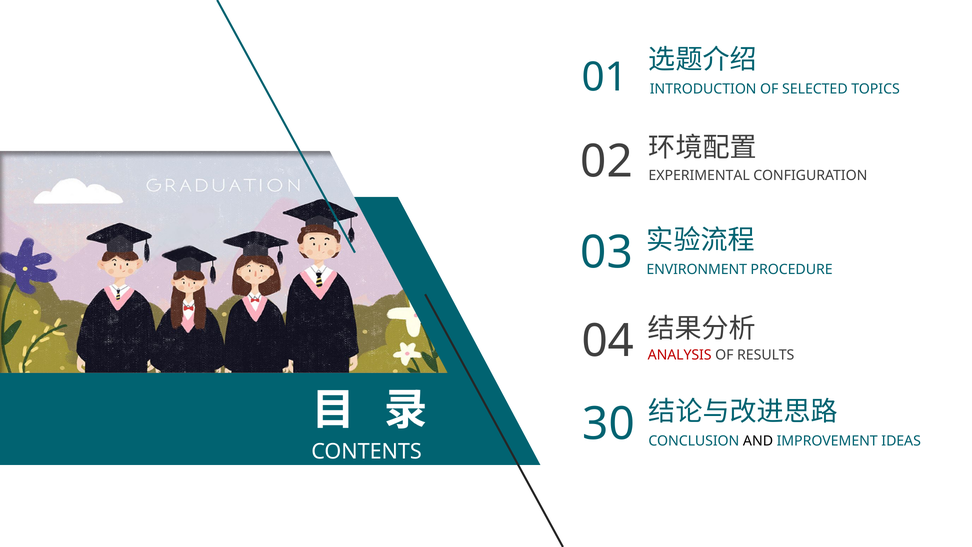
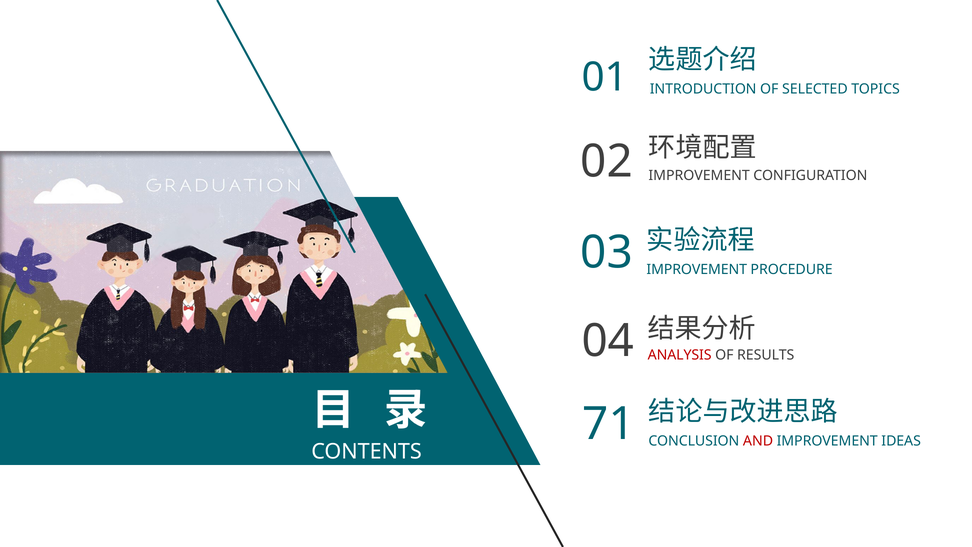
EXPERIMENTAL at (699, 175): EXPERIMENTAL -> IMPROVEMENT
ENVIRONMENT at (697, 270): ENVIRONMENT -> IMPROVEMENT
AND colour: black -> red
30: 30 -> 71
